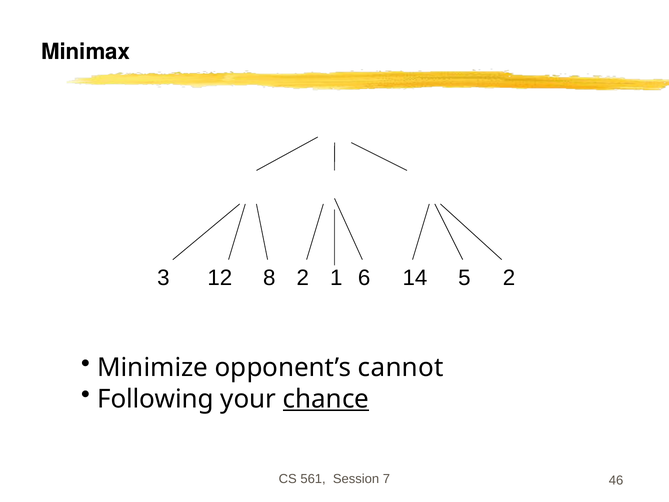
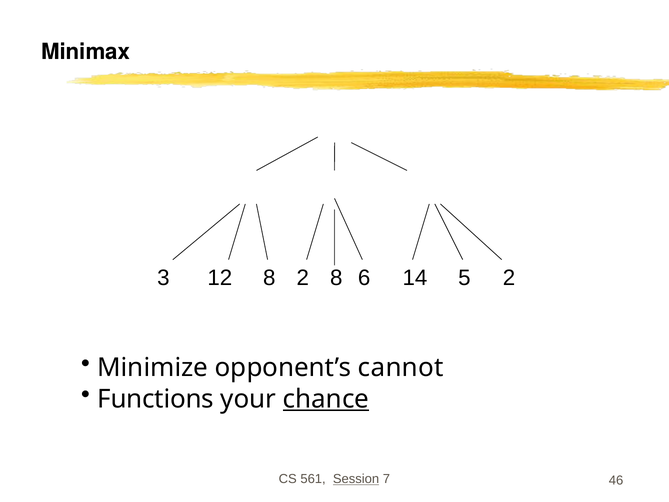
12 1: 1 -> 8
Following: Following -> Functions
Session underline: none -> present
